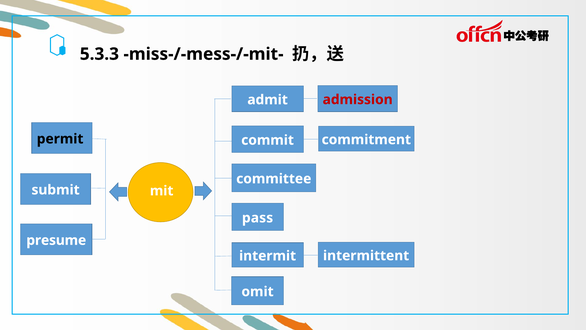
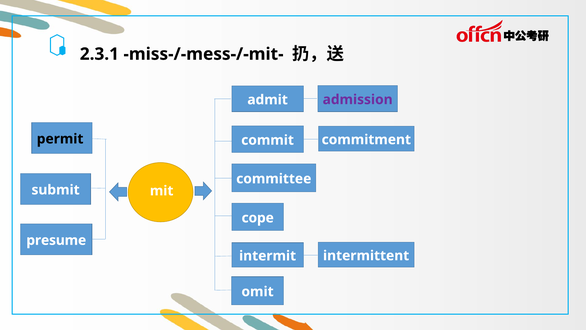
5.3.3: 5.3.3 -> 2.3.1
admission colour: red -> purple
pass: pass -> cope
